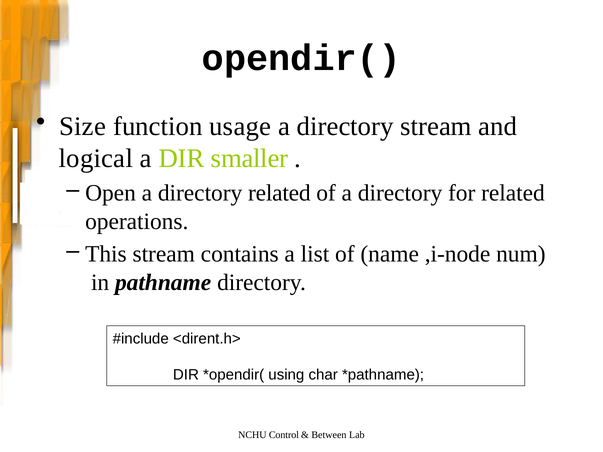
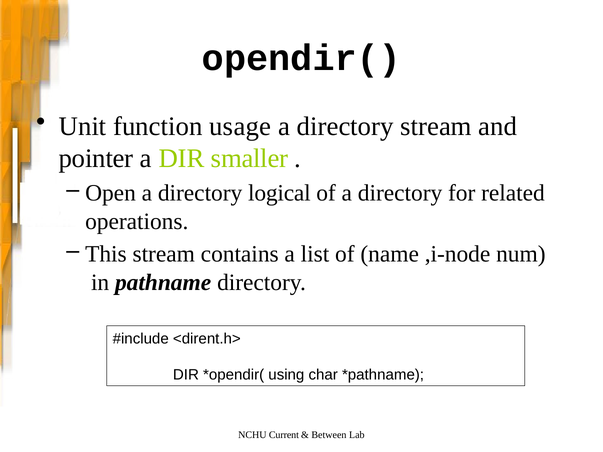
Size: Size -> Unit
logical: logical -> pointer
directory related: related -> logical
Control: Control -> Current
